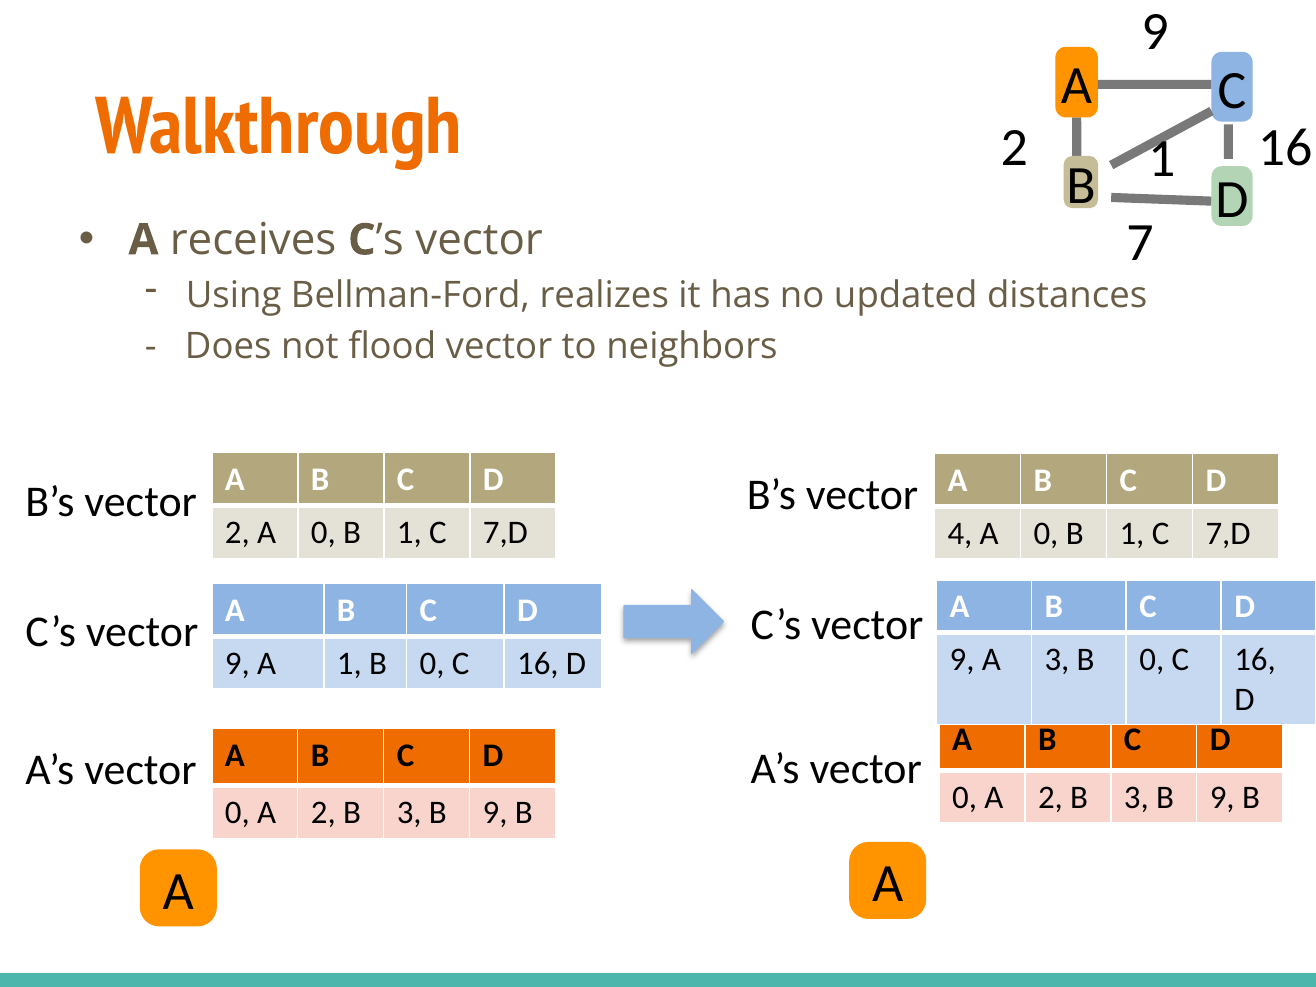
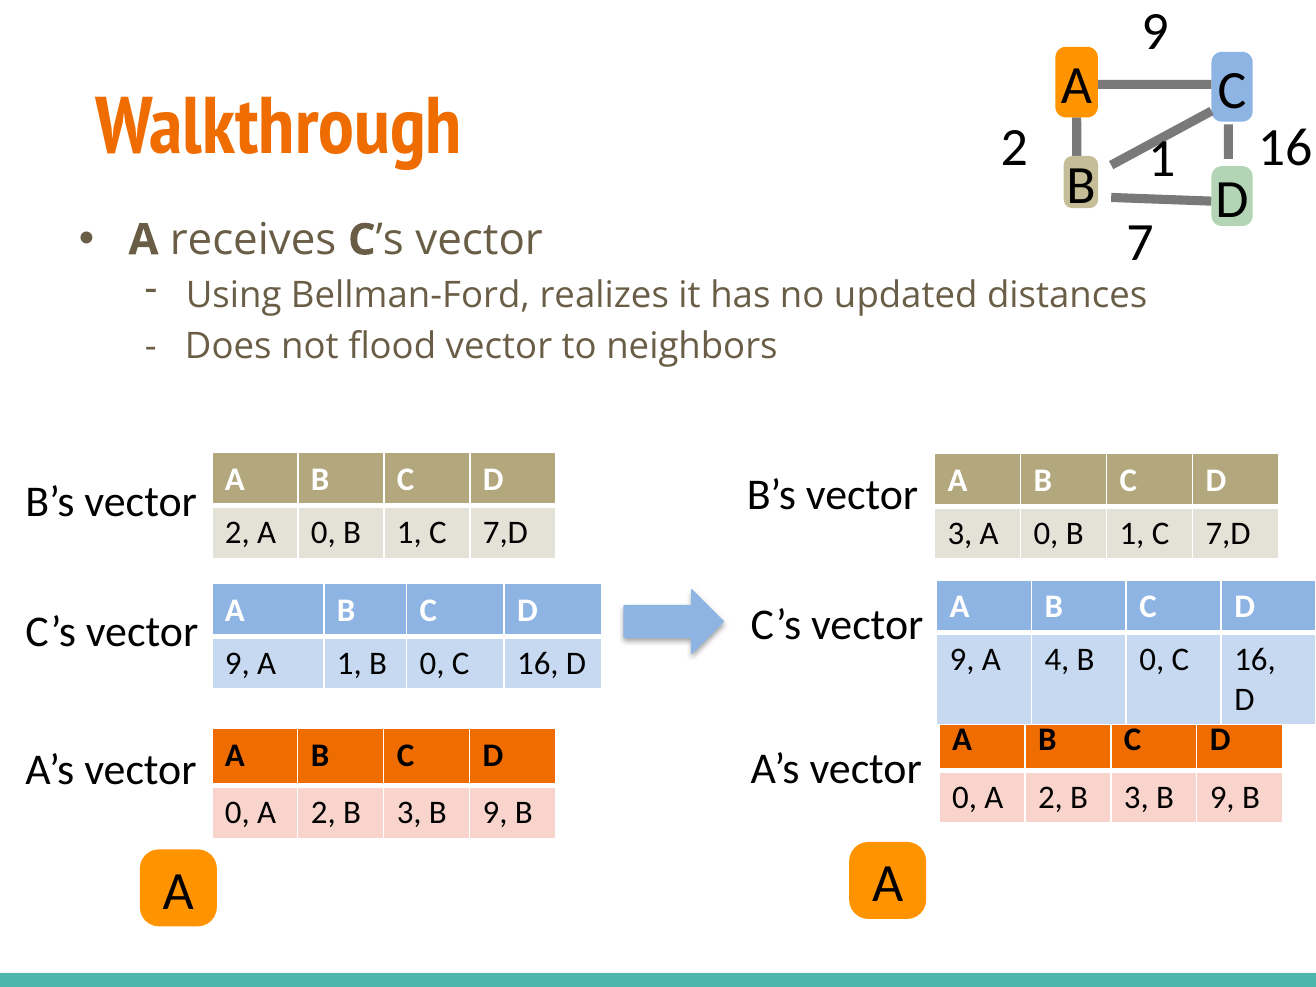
4 at (960, 533): 4 -> 3
A 3: 3 -> 4
